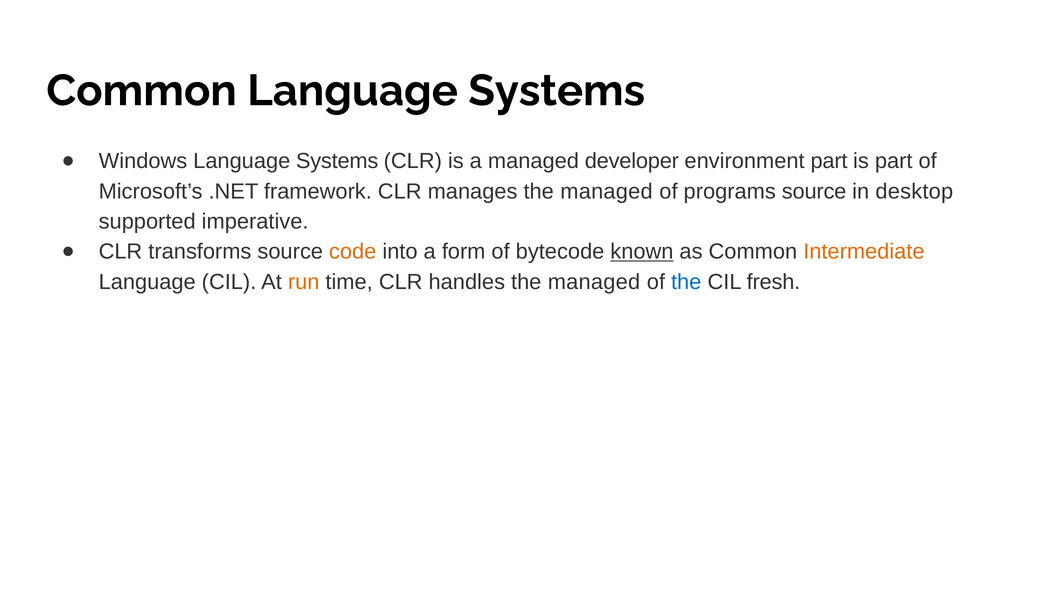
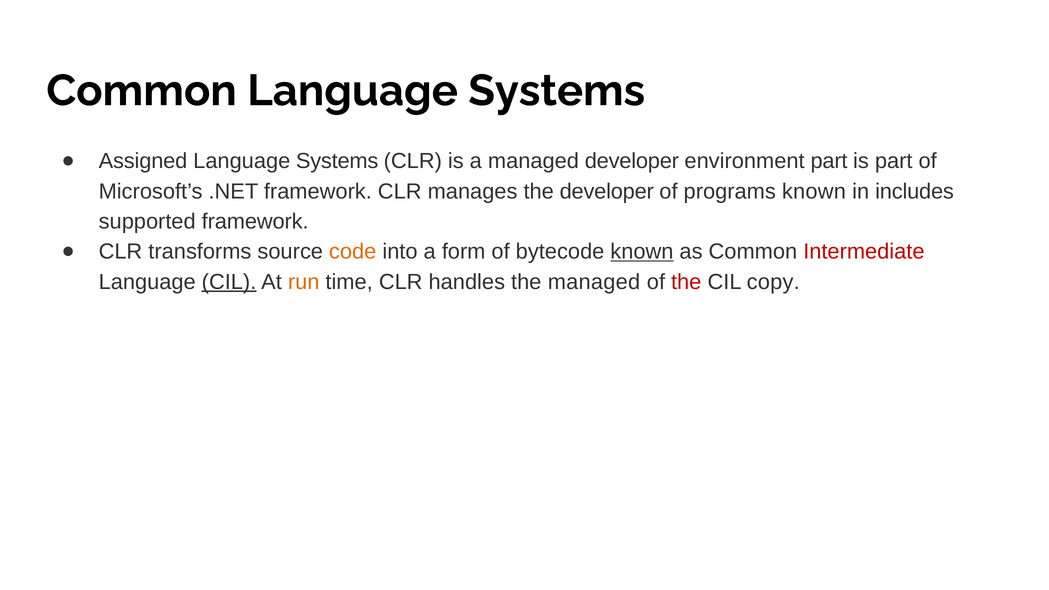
Windows: Windows -> Assigned
manages the managed: managed -> developer
programs source: source -> known
desktop: desktop -> includes
supported imperative: imperative -> framework
Intermediate colour: orange -> red
CIL at (229, 282) underline: none -> present
the at (686, 282) colour: blue -> red
fresh: fresh -> copy
